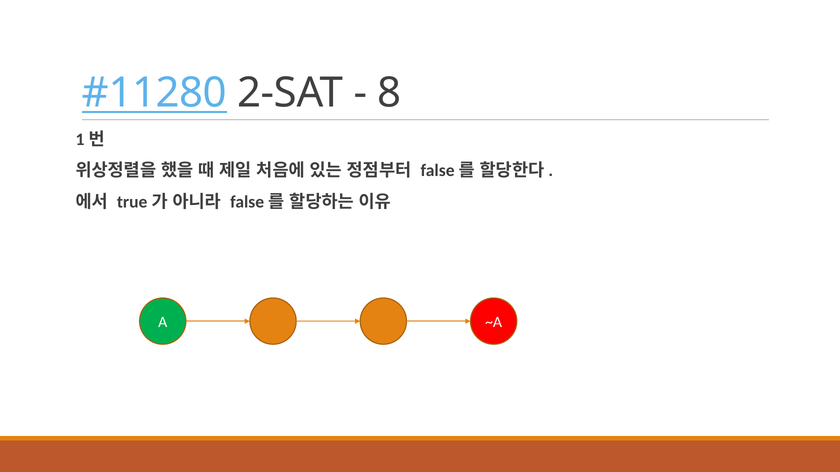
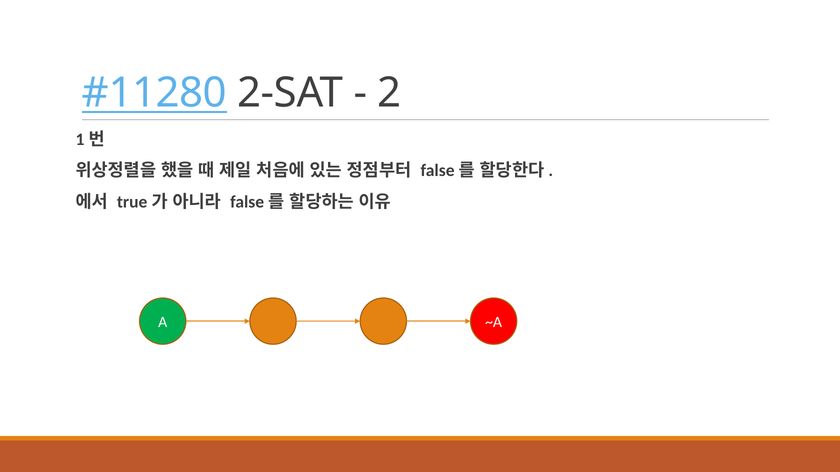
8: 8 -> 2
